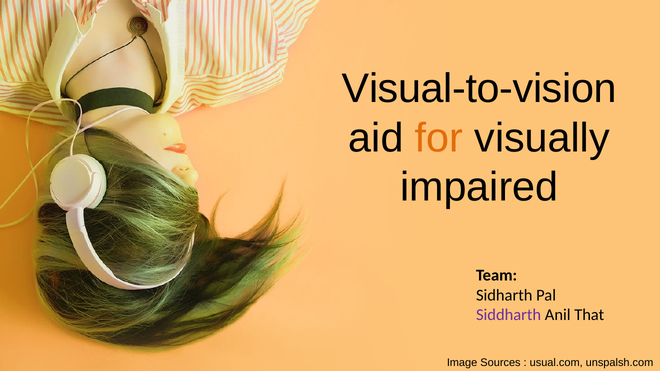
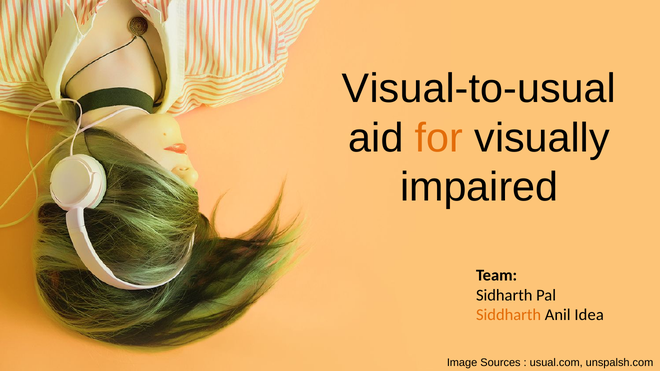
Visual-to-vision: Visual-to-vision -> Visual-to-usual
Siddharth colour: purple -> orange
That: That -> Idea
